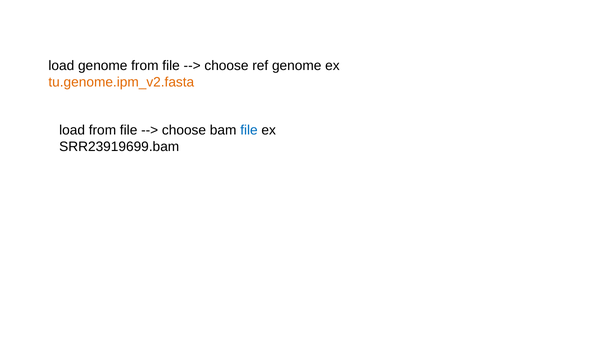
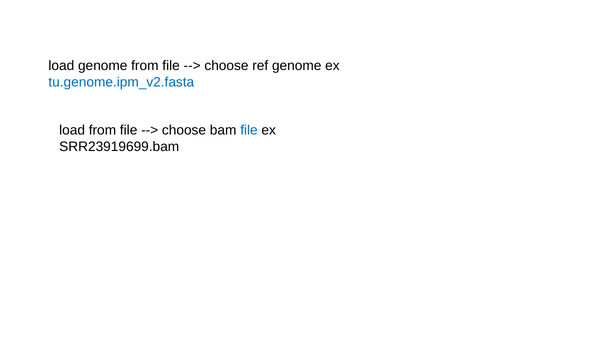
tu.genome.ipm_v2.fasta colour: orange -> blue
